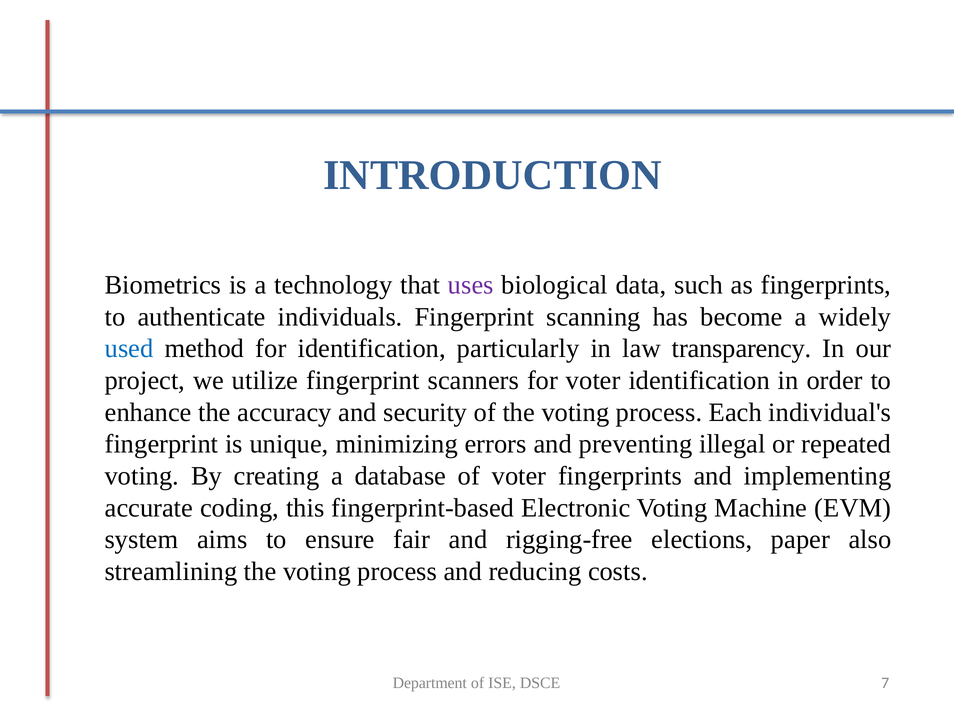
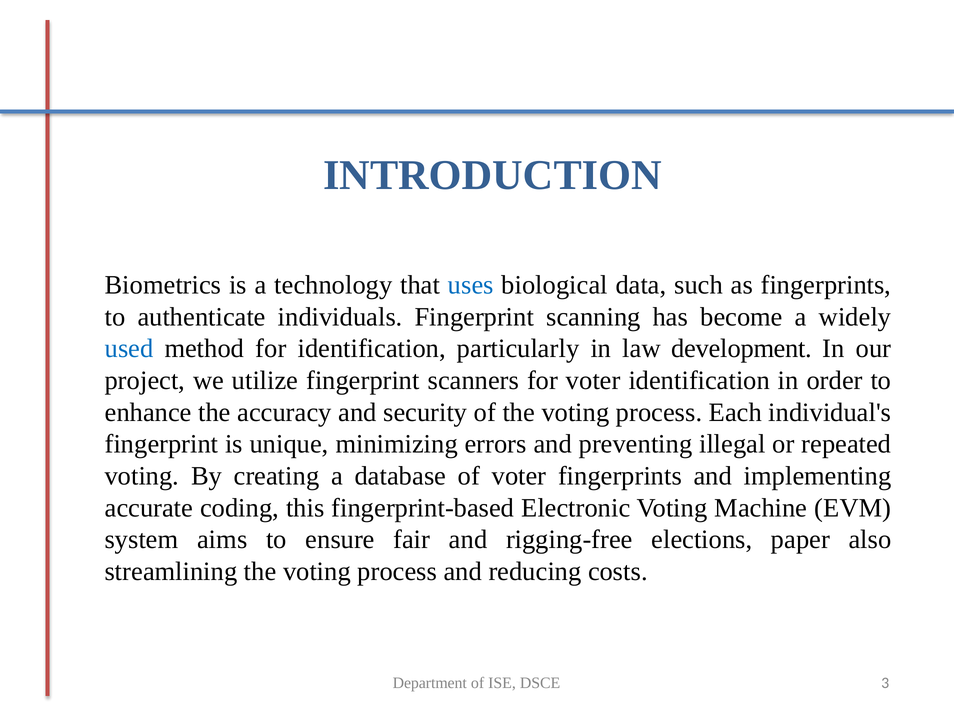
uses colour: purple -> blue
transparency: transparency -> development
7: 7 -> 3
